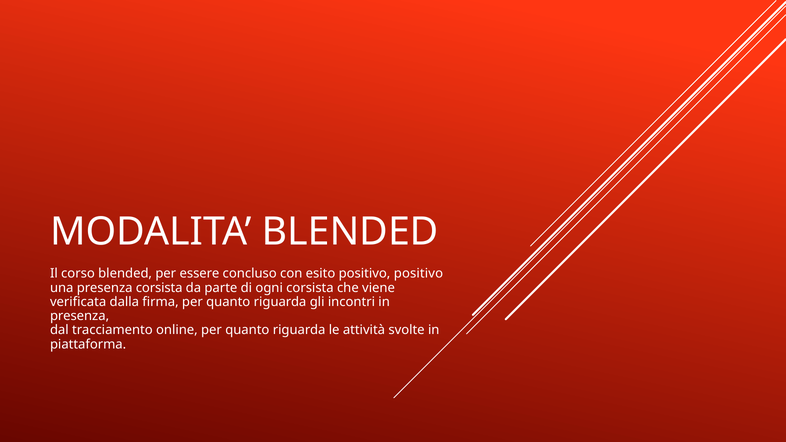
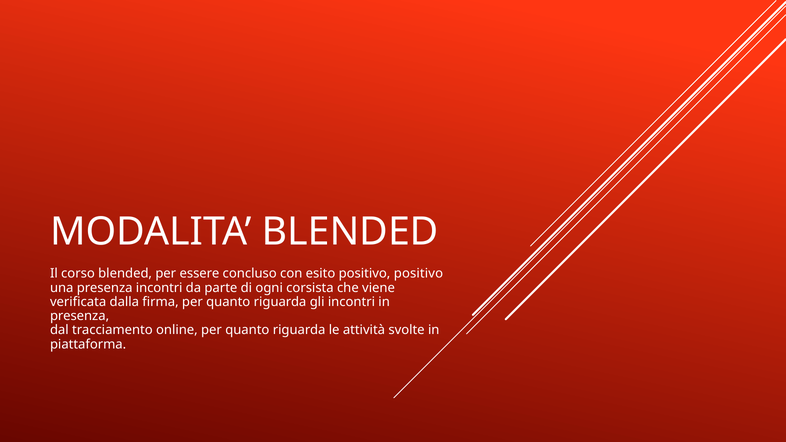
presenza corsista: corsista -> incontri
